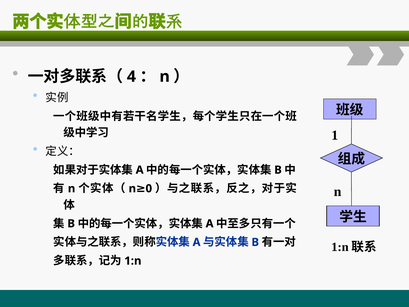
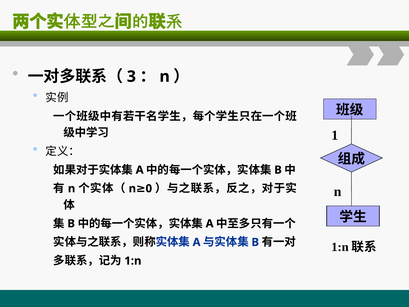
4: 4 -> 3
